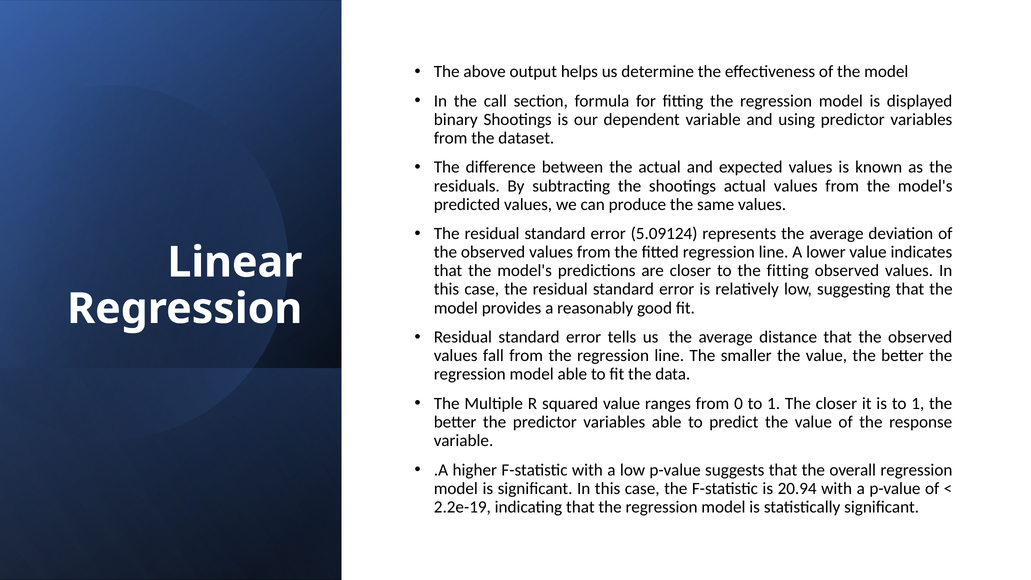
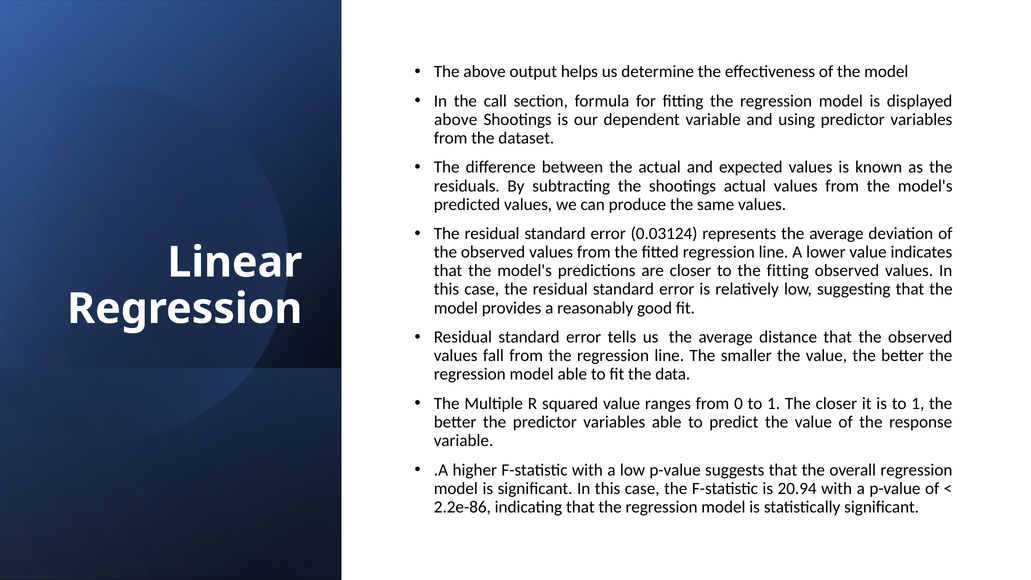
binary at (456, 119): binary -> above
5.09124: 5.09124 -> 0.03124
2.2e-19: 2.2e-19 -> 2.2e-86
